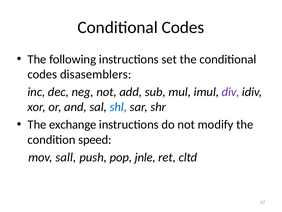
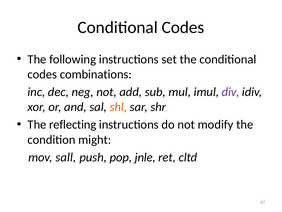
disasemblers: disasemblers -> combinations
shl colour: blue -> orange
exchange: exchange -> reflecting
speed: speed -> might
